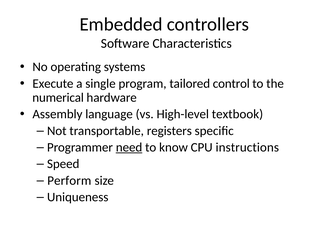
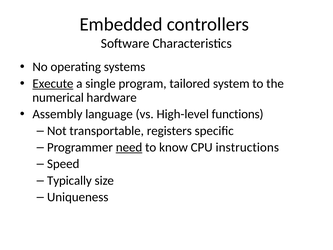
Execute underline: none -> present
control: control -> system
textbook: textbook -> functions
Perform: Perform -> Typically
